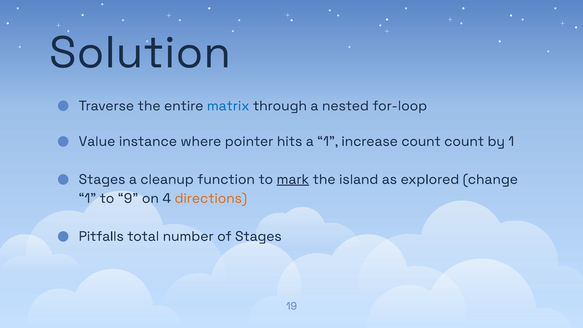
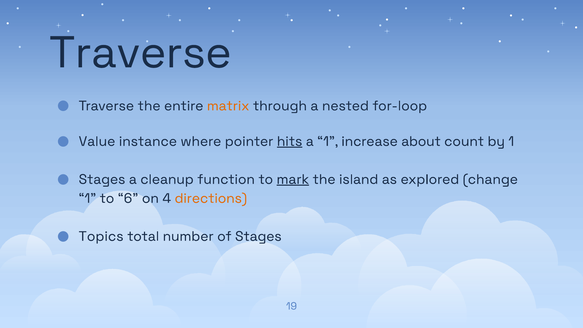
Solution at (140, 53): Solution -> Traverse
matrix colour: blue -> orange
hits underline: none -> present
increase count: count -> about
9: 9 -> 6
Pitfalls: Pitfalls -> Topics
